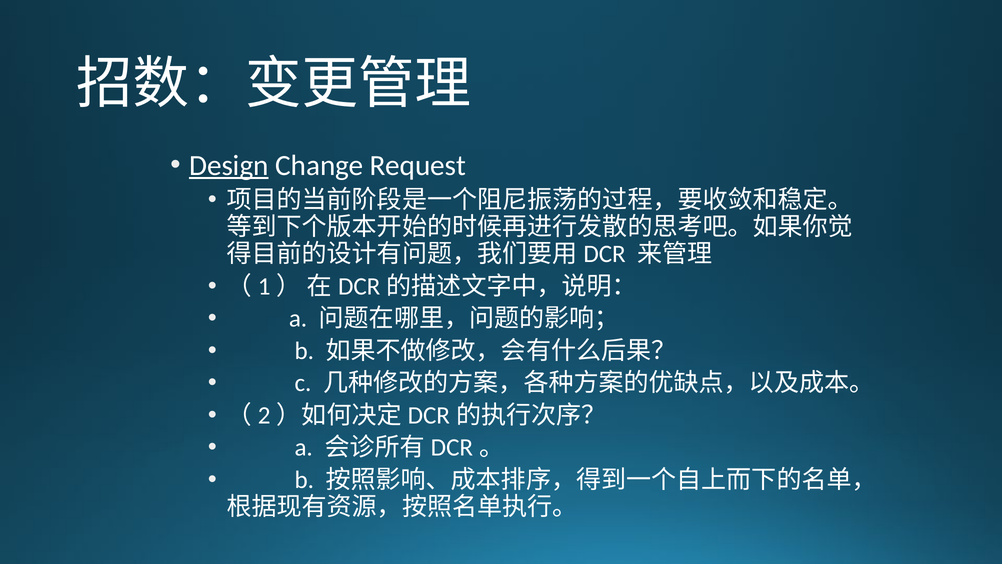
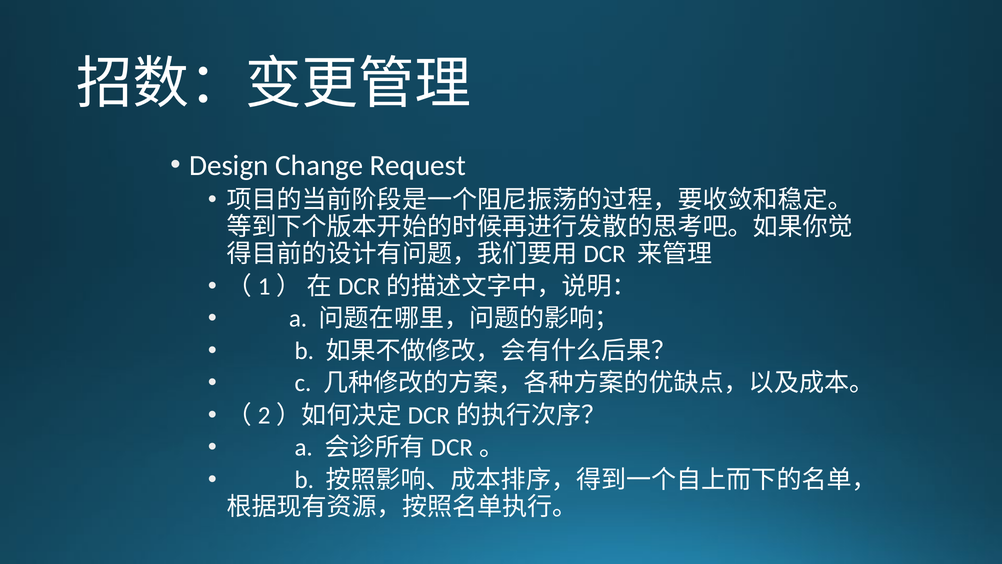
Design underline: present -> none
